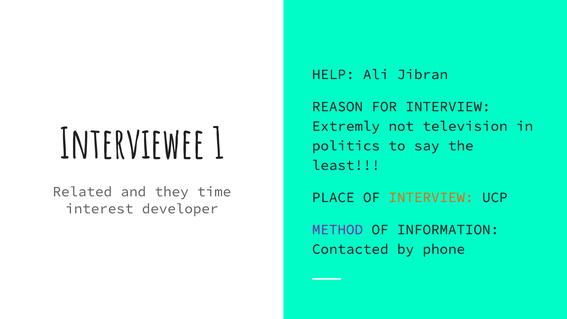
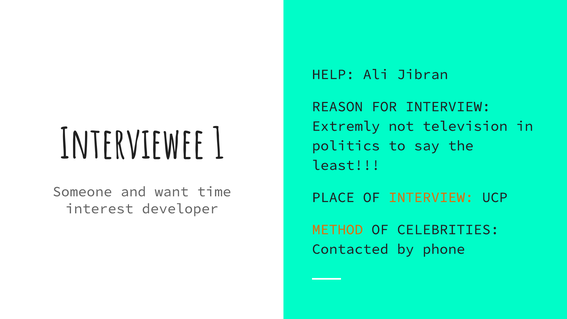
Related: Related -> Someone
they: they -> want
METHOD colour: purple -> orange
INFORMATION: INFORMATION -> CELEBRITIES
